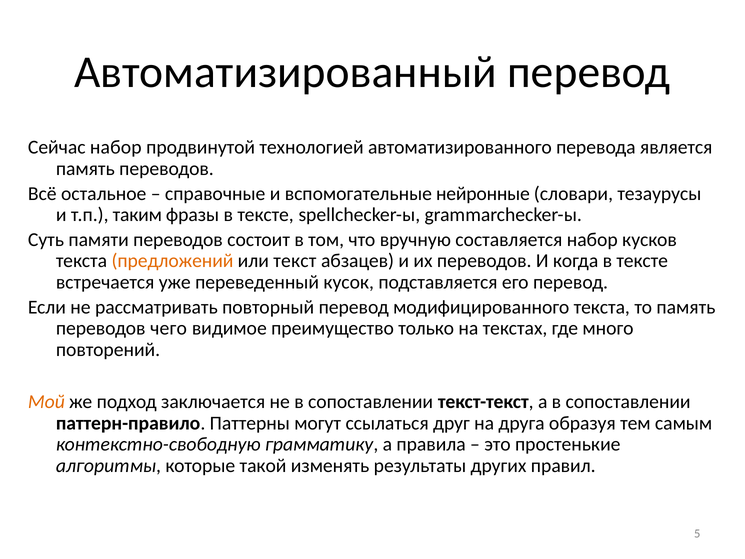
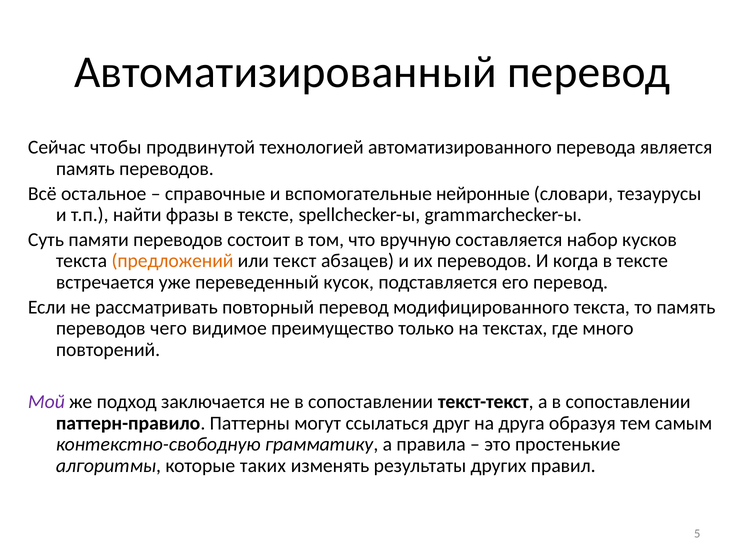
Сейчас набор: набор -> чтобы
таким: таким -> найти
Мой colour: orange -> purple
такой: такой -> таких
